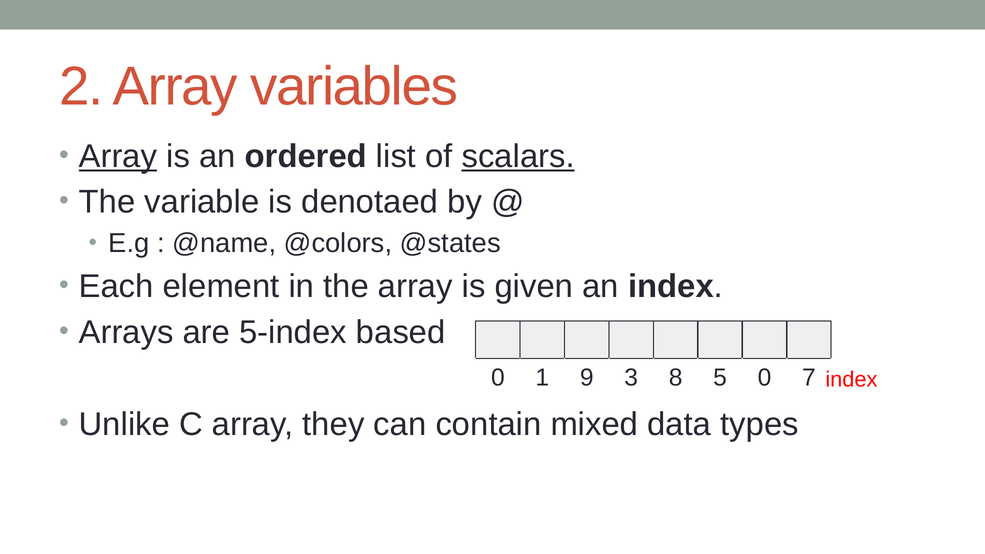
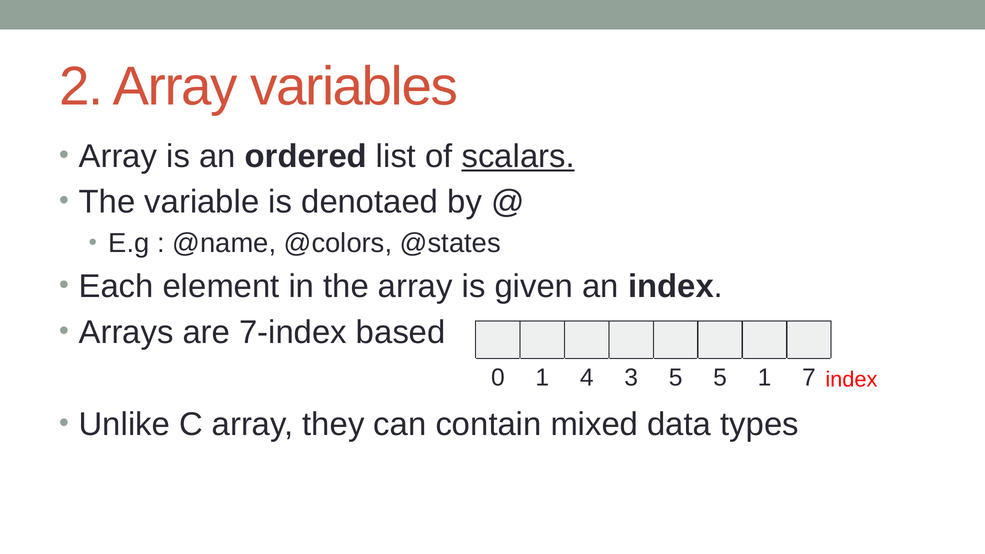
Array at (118, 156) underline: present -> none
5-index: 5-index -> 7-index
9: 9 -> 4
3 8: 8 -> 5
5 0: 0 -> 1
